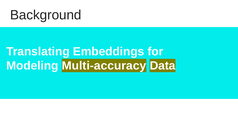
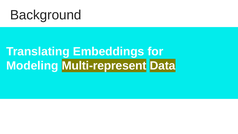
Multi-accuracy: Multi-accuracy -> Multi-represent
